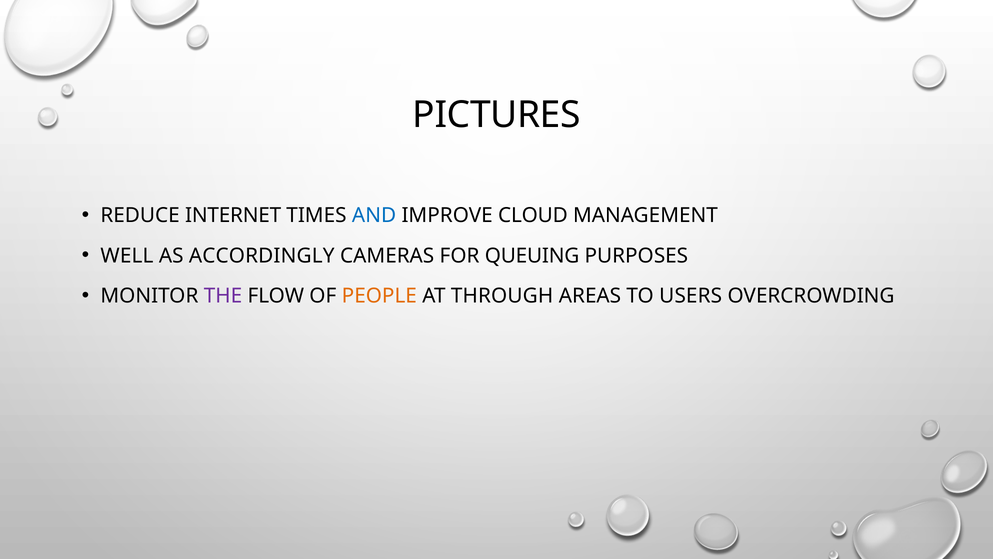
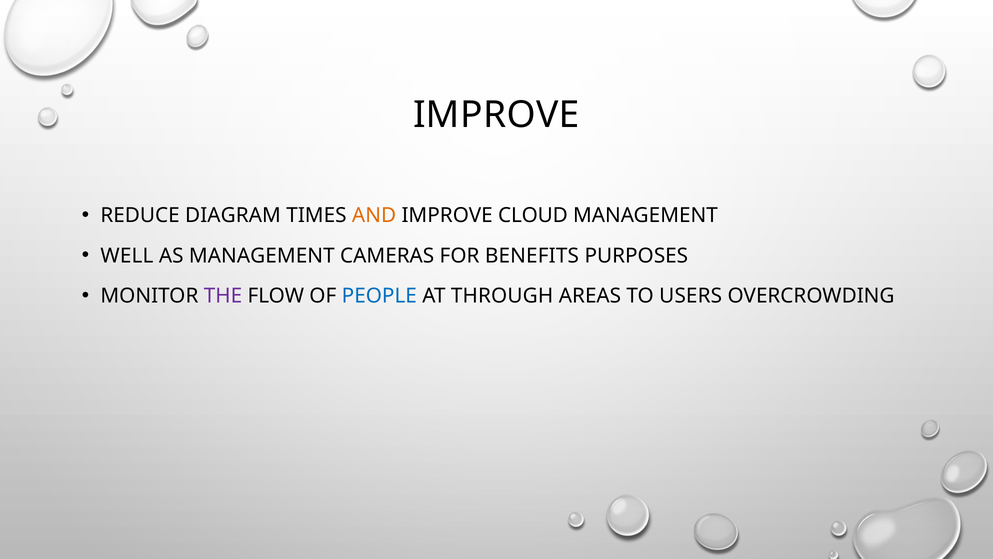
PICTURES at (497, 115): PICTURES -> IMPROVE
INTERNET: INTERNET -> DIAGRAM
AND colour: blue -> orange
AS ACCORDINGLY: ACCORDINGLY -> MANAGEMENT
QUEUING: QUEUING -> BENEFITS
PEOPLE colour: orange -> blue
